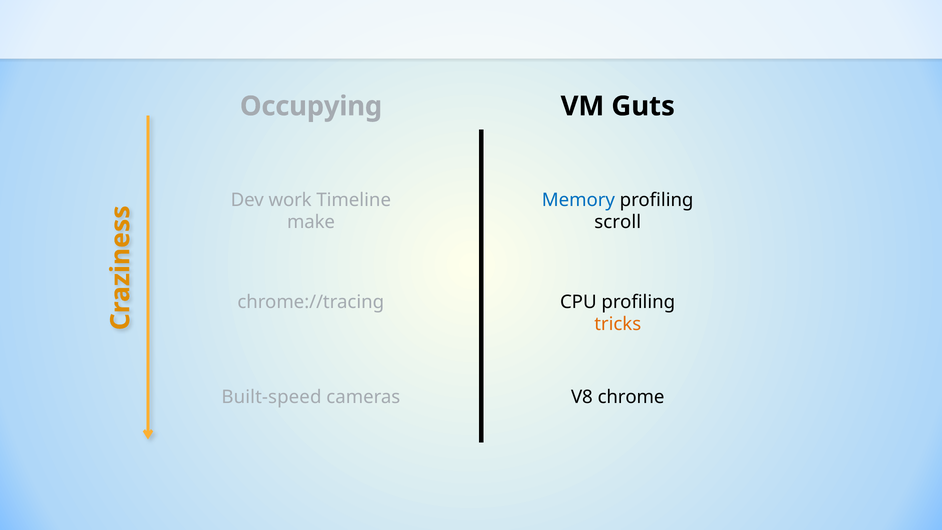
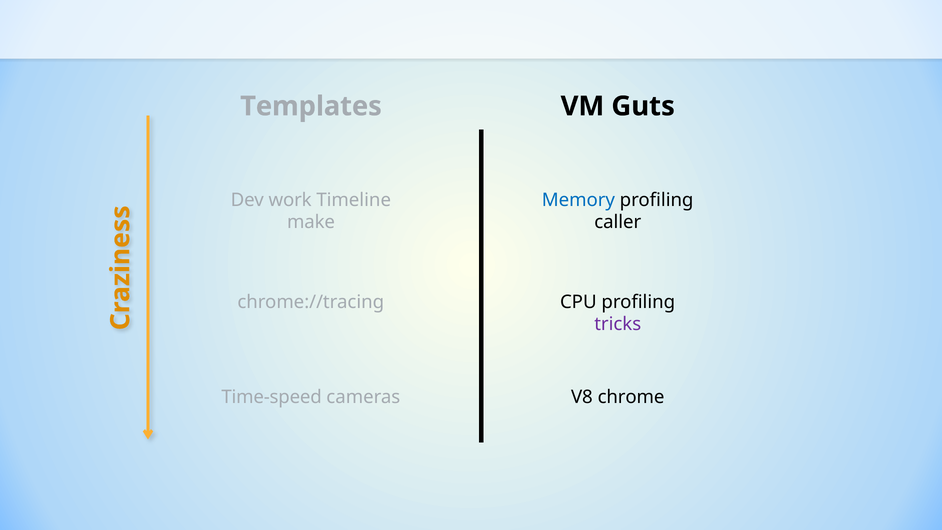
Occupying: Occupying -> Templates
scroll: scroll -> caller
tricks colour: orange -> purple
Built-speed: Built-speed -> Time-speed
